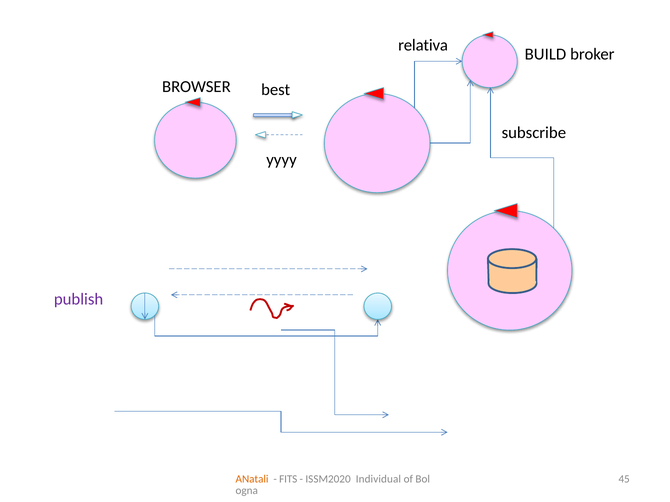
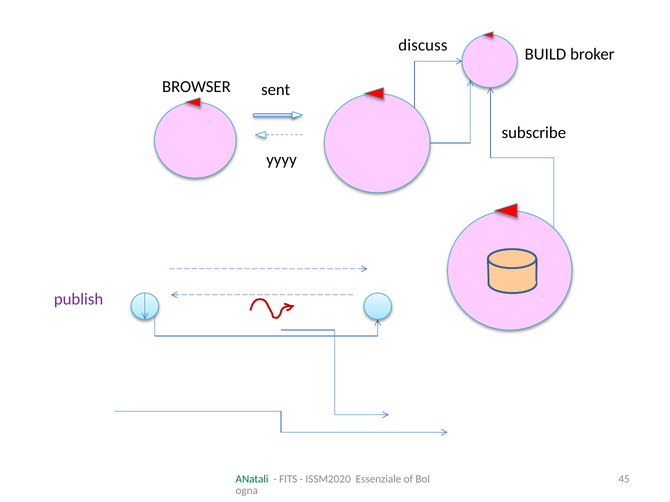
relativa: relativa -> discuss
best: best -> sent
ANatali colour: orange -> green
Individual: Individual -> Essenziale
